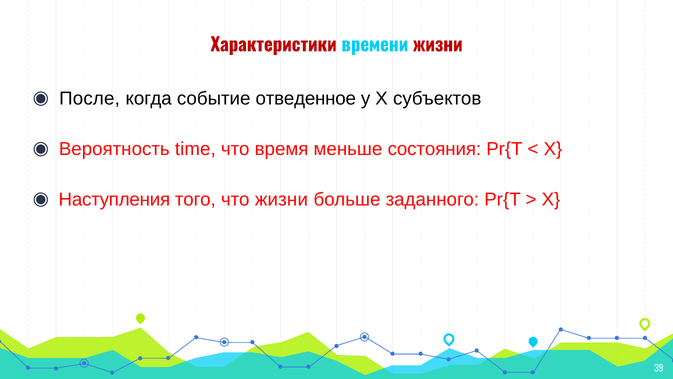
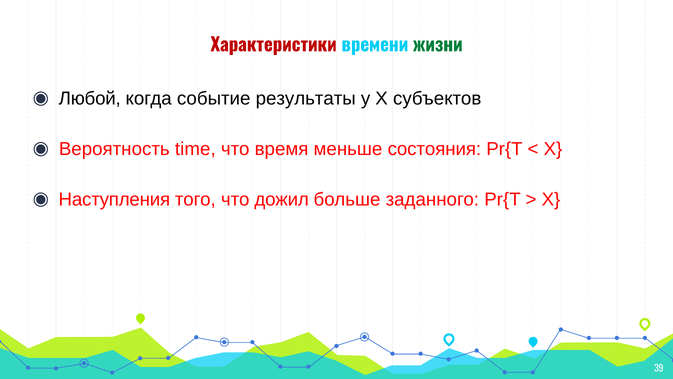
жизни at (438, 45) colour: red -> green
После: После -> Любой
отведенное: отведенное -> результаты
что жизни: жизни -> дожил
